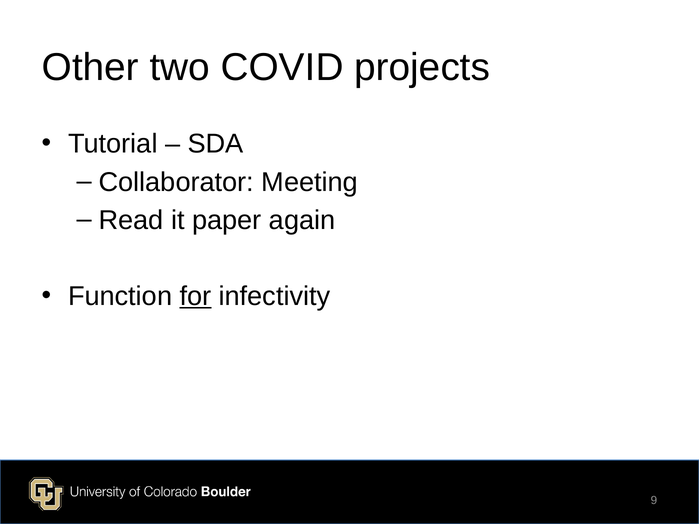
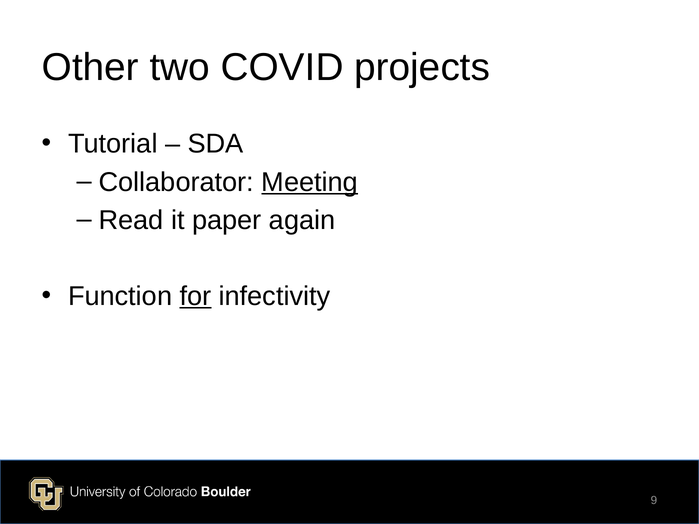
Meeting underline: none -> present
